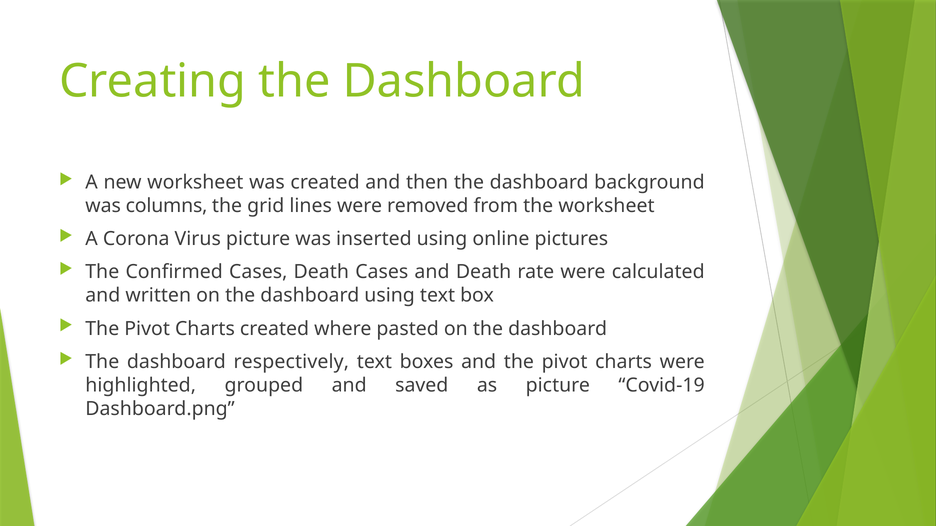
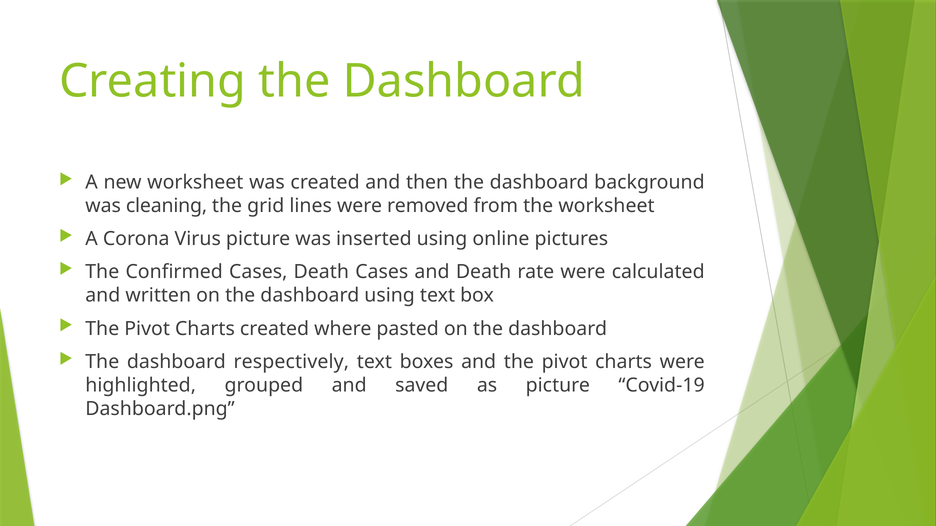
columns: columns -> cleaning
